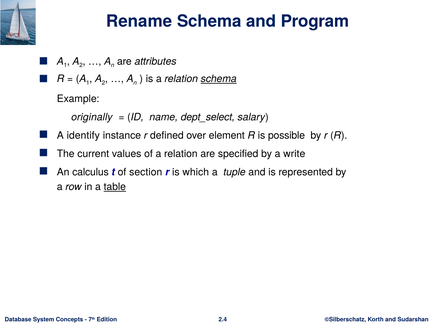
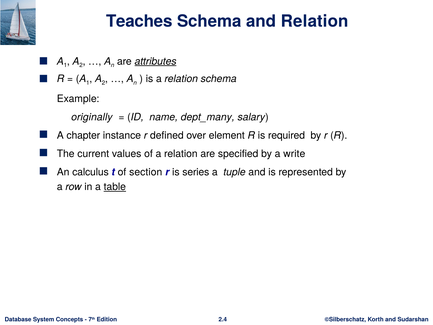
Rename: Rename -> Teaches
and Program: Program -> Relation
attributes underline: none -> present
schema at (219, 79) underline: present -> none
dept_select: dept_select -> dept_many
identify: identify -> chapter
possible: possible -> required
which: which -> series
